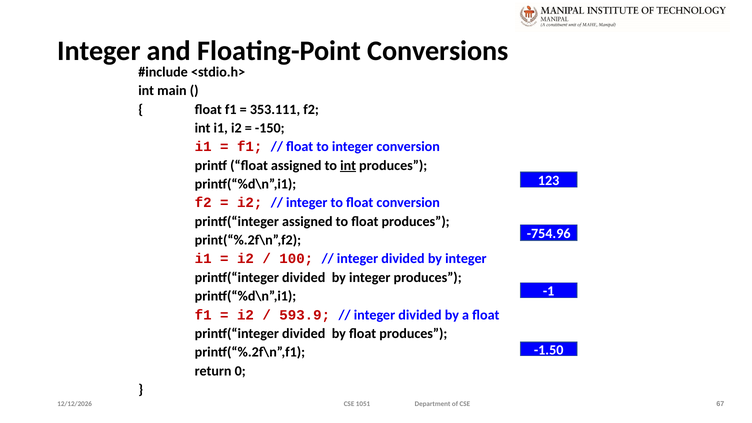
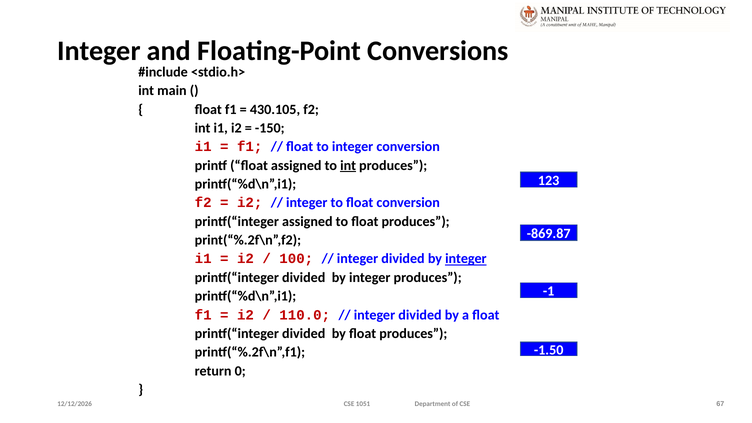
353.111: 353.111 -> 430.105
-754.96: -754.96 -> -869.87
integer at (466, 259) underline: none -> present
593.9: 593.9 -> 110.0
